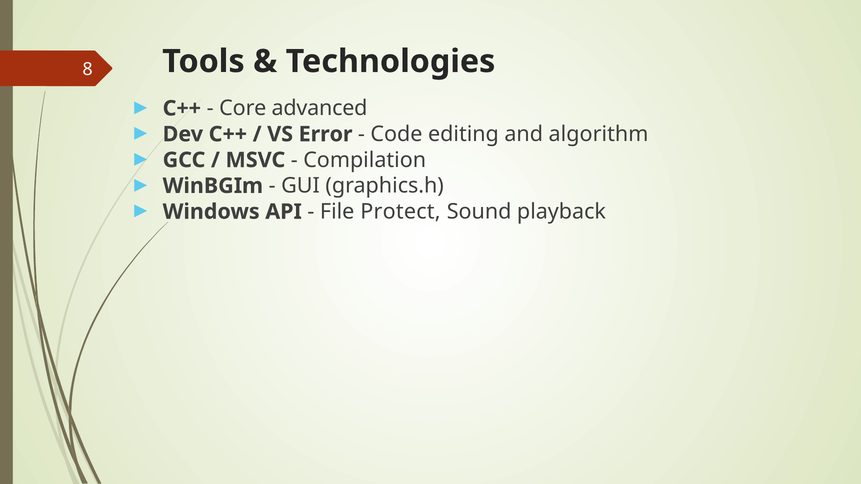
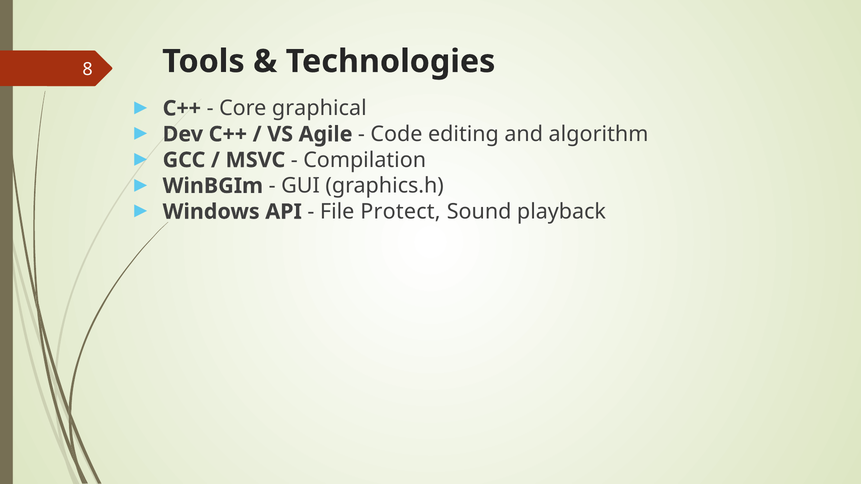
advanced: advanced -> graphical
Error: Error -> Agile
